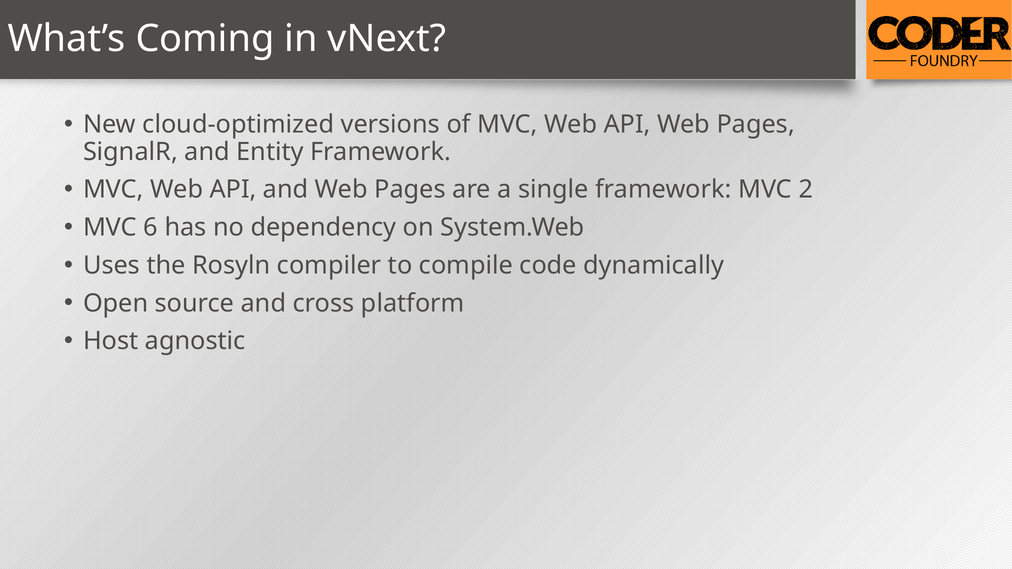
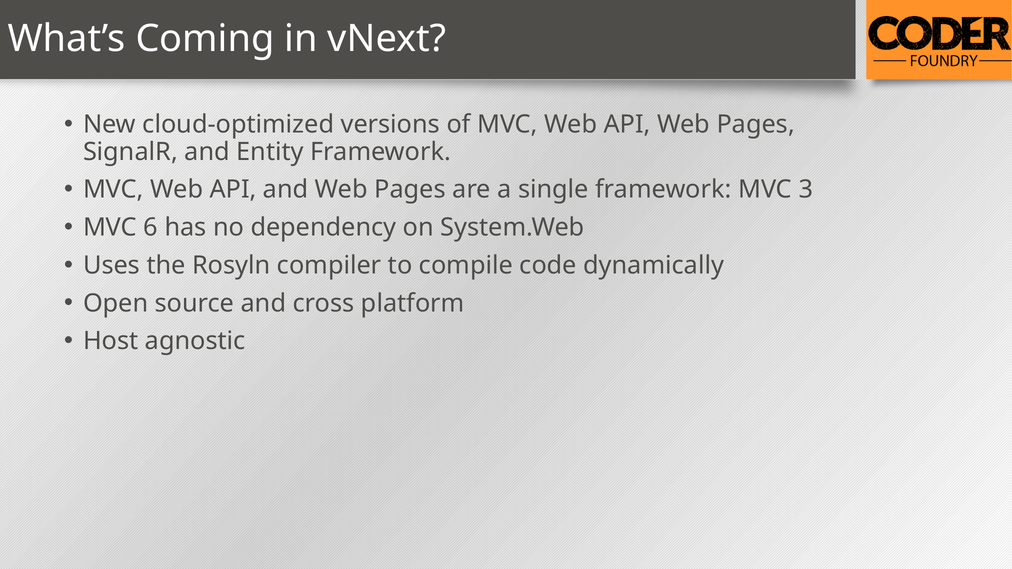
2: 2 -> 3
